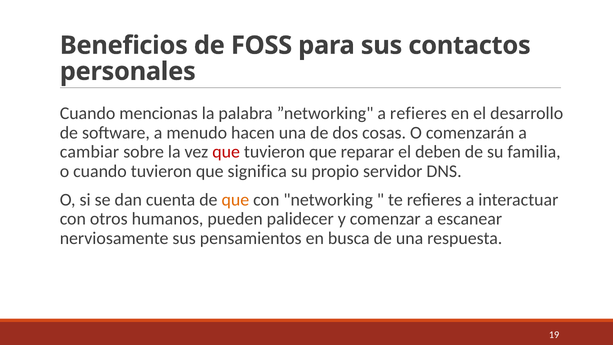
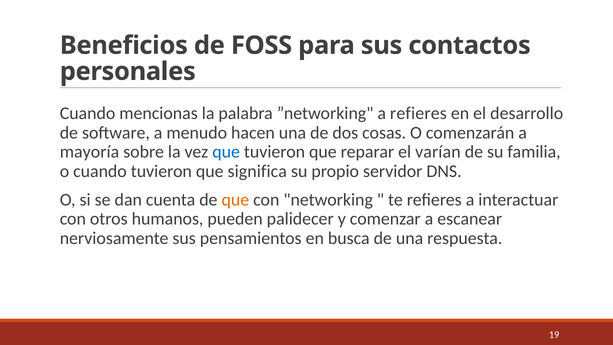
cambiar: cambiar -> mayoría
que at (226, 152) colour: red -> blue
deben: deben -> varían
